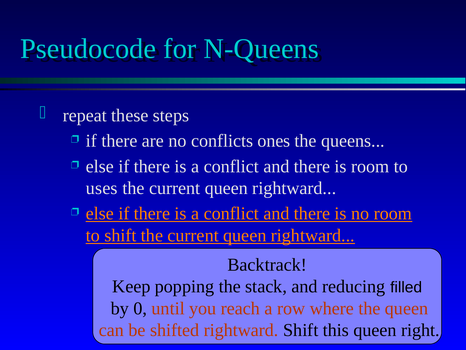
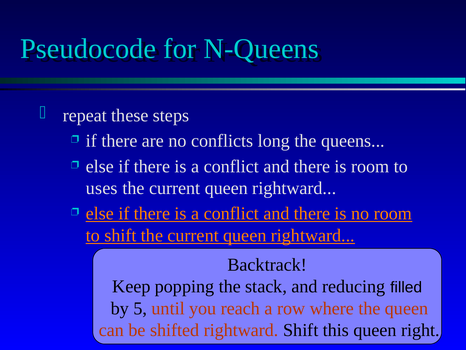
ones: ones -> long
0: 0 -> 5
